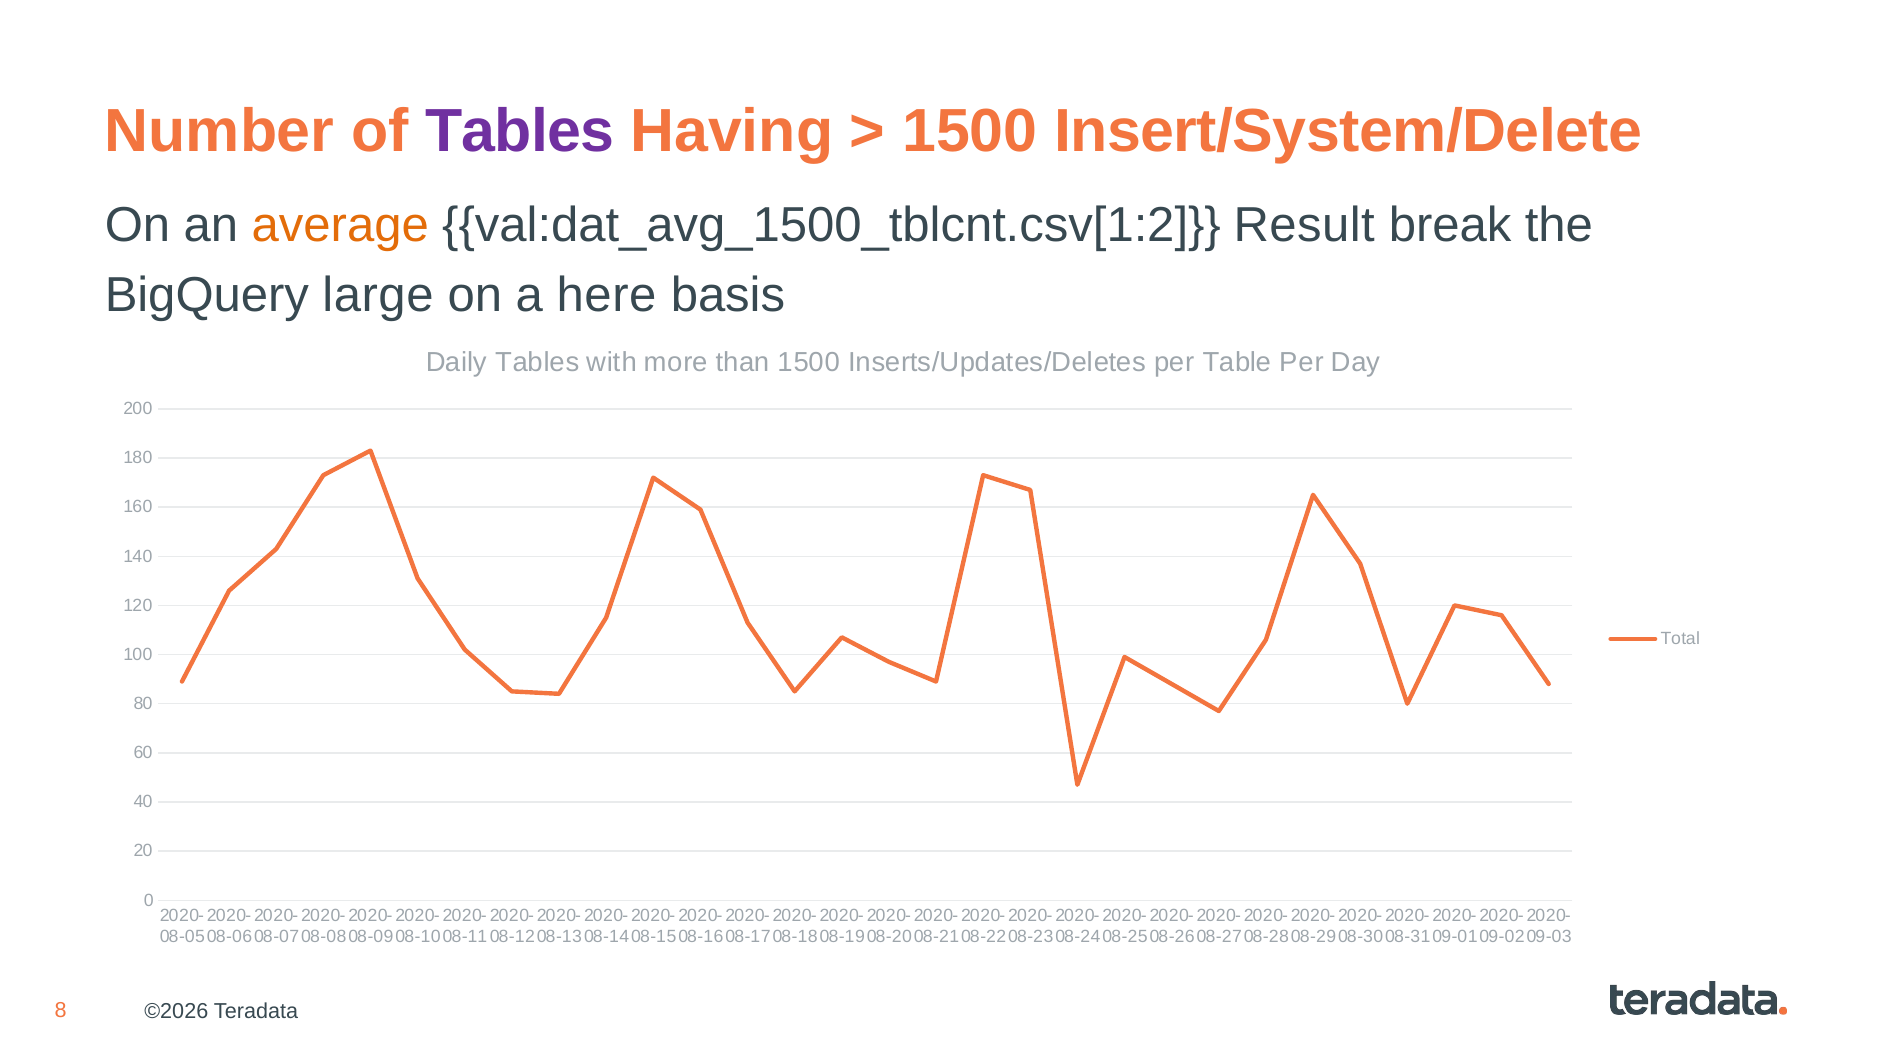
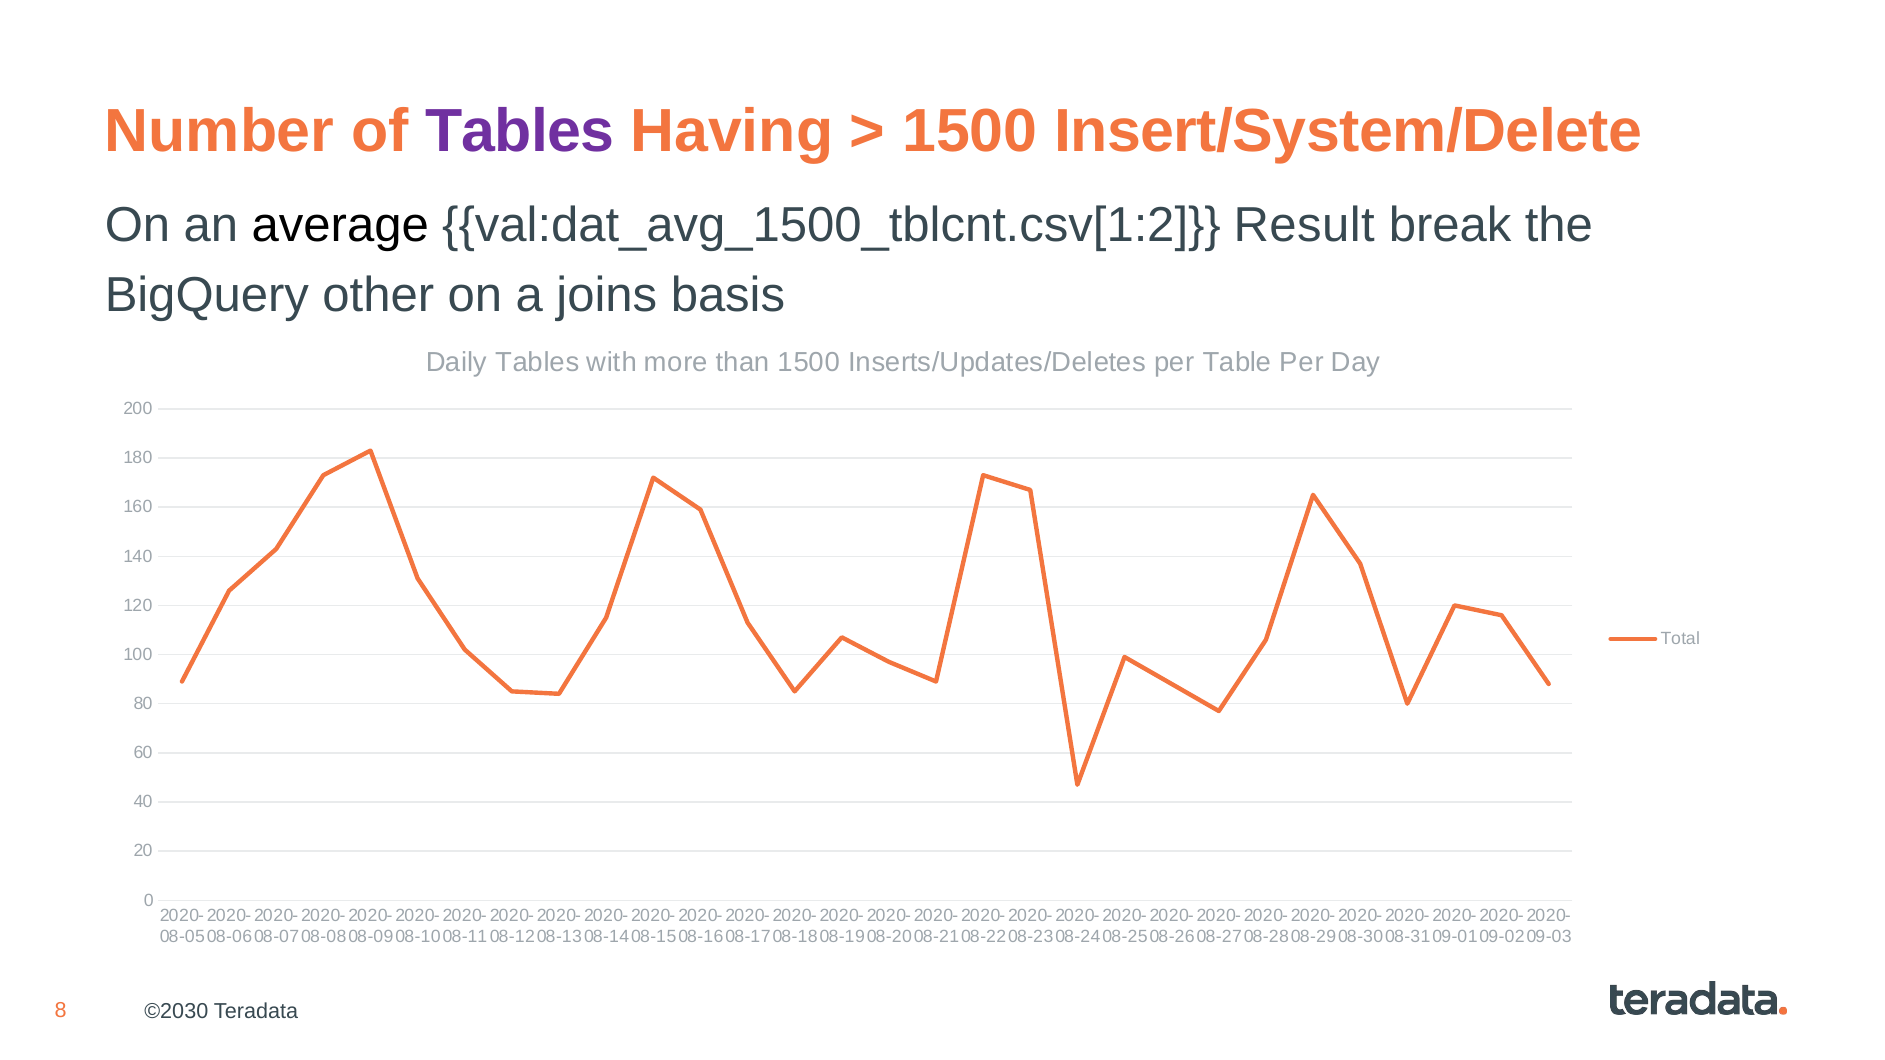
average colour: orange -> black
large: large -> other
here: here -> joins
©2026: ©2026 -> ©2030
